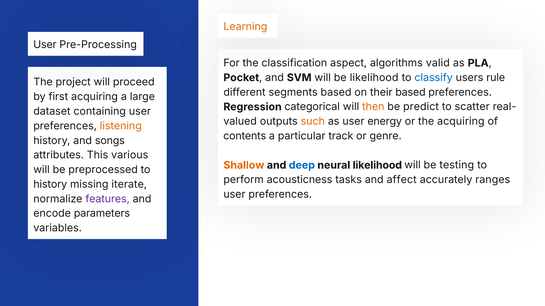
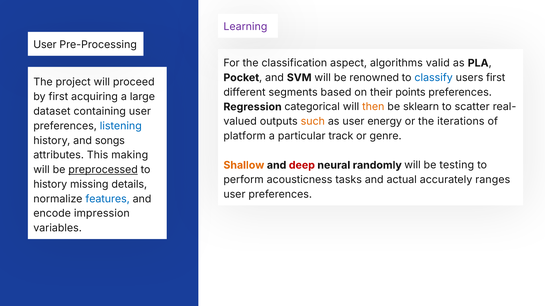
Learning colour: orange -> purple
be likelihood: likelihood -> renowned
users rule: rule -> first
their based: based -> points
predict: predict -> sklearn
the acquiring: acquiring -> iterations
listening colour: orange -> blue
contents: contents -> platform
various: various -> making
deep colour: blue -> red
neural likelihood: likelihood -> randomly
preprocessed underline: none -> present
affect: affect -> actual
iterate: iterate -> details
features colour: purple -> blue
parameters: parameters -> impression
